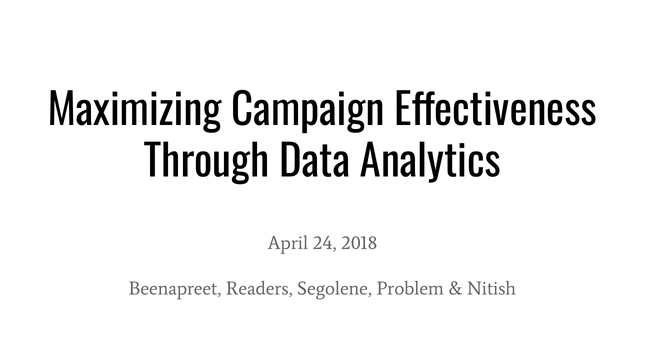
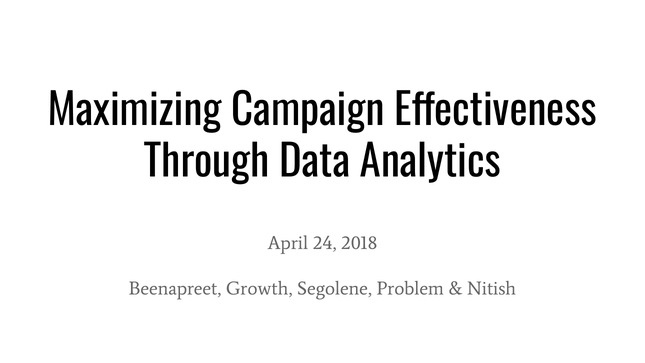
Readers: Readers -> Growth
